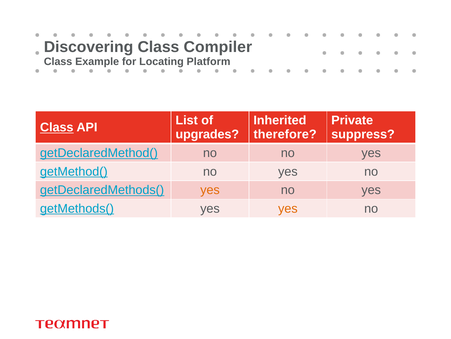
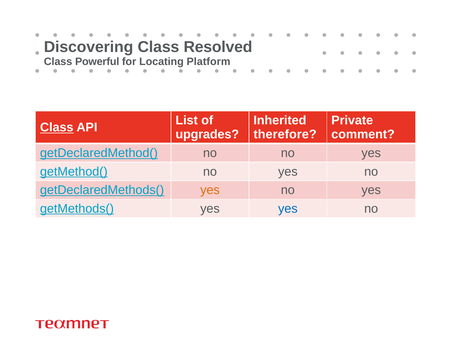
Compiler: Compiler -> Resolved
Example: Example -> Powerful
suppress: suppress -> comment
yes at (288, 208) colour: orange -> blue
